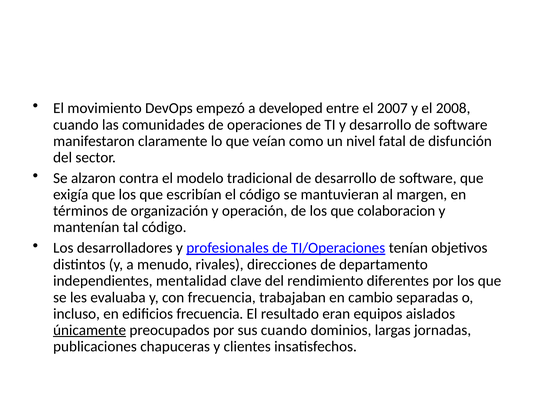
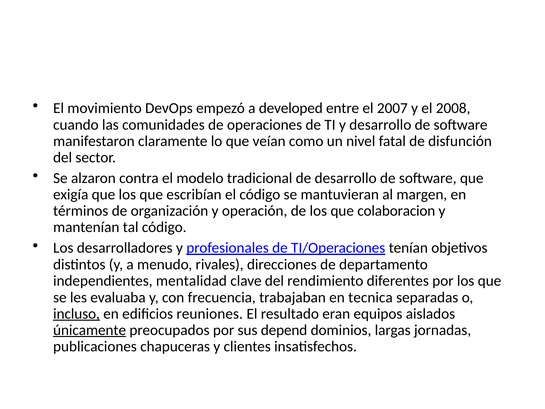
cambio: cambio -> tecnica
incluso underline: none -> present
edificios frecuencia: frecuencia -> reuniones
sus cuando: cuando -> depend
